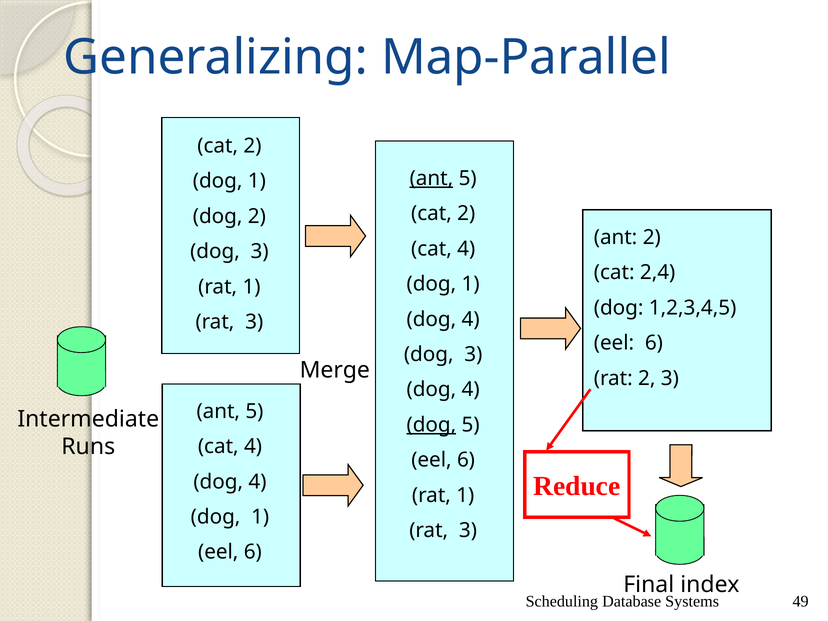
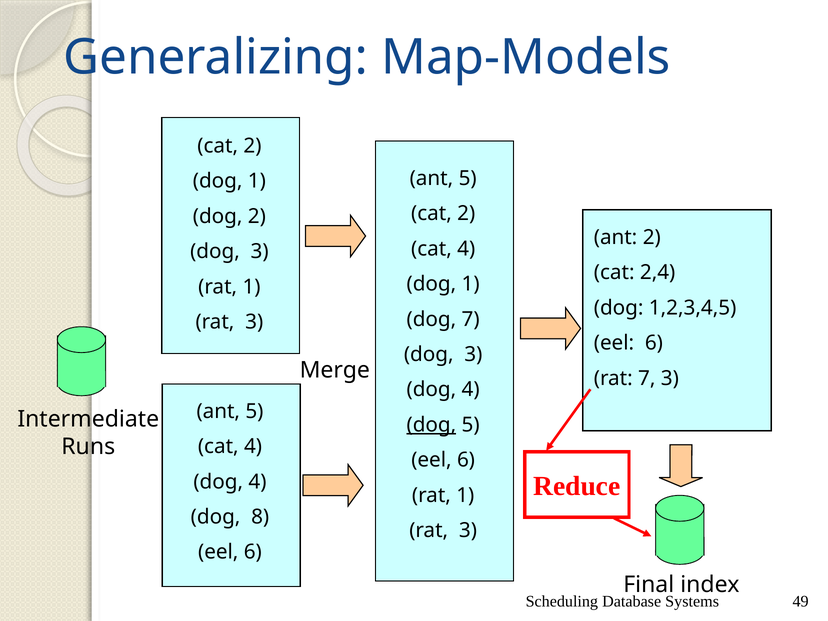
Map-Parallel: Map-Parallel -> Map-Models
ant at (431, 178) underline: present -> none
4 at (471, 319): 4 -> 7
rat 2: 2 -> 7
1 at (260, 517): 1 -> 8
